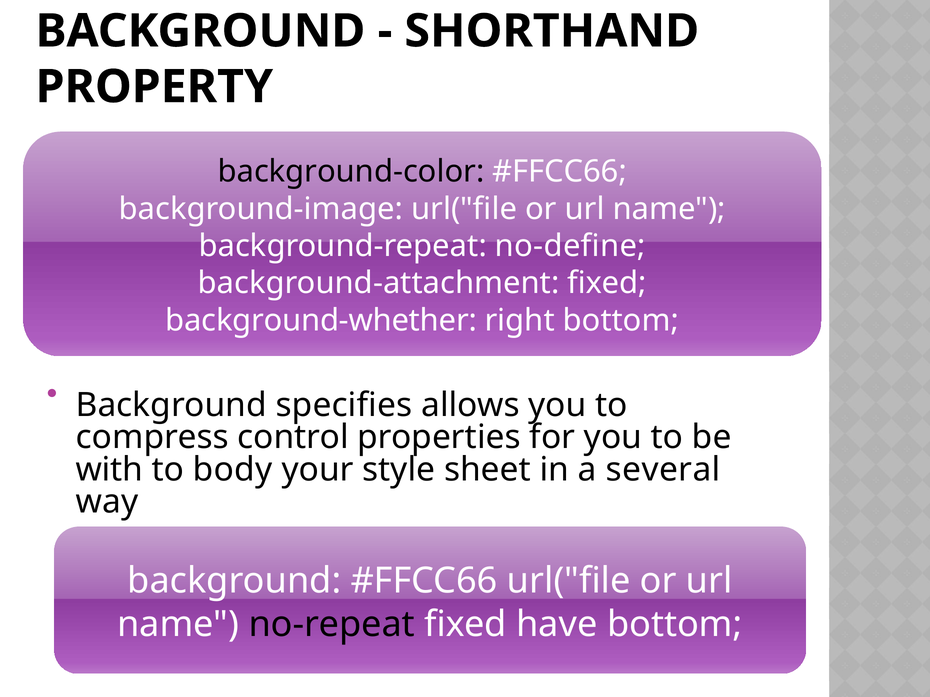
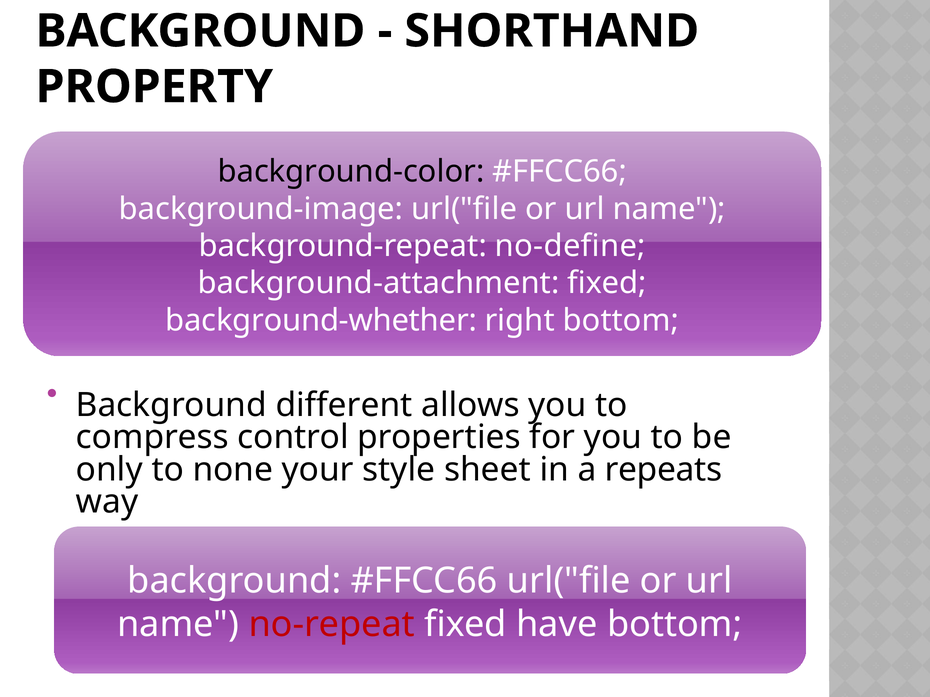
specifies: specifies -> different
with: with -> only
body: body -> none
several: several -> repeats
no-repeat colour: black -> red
